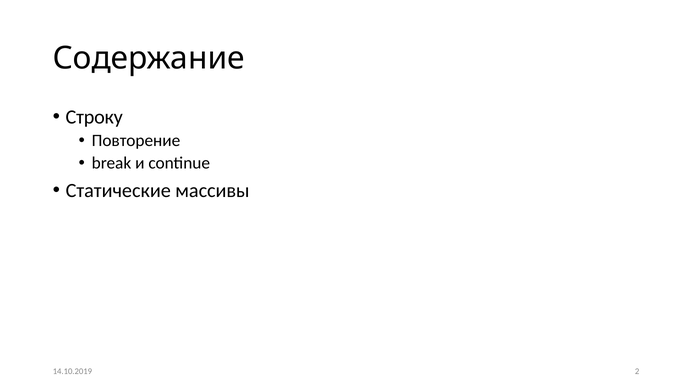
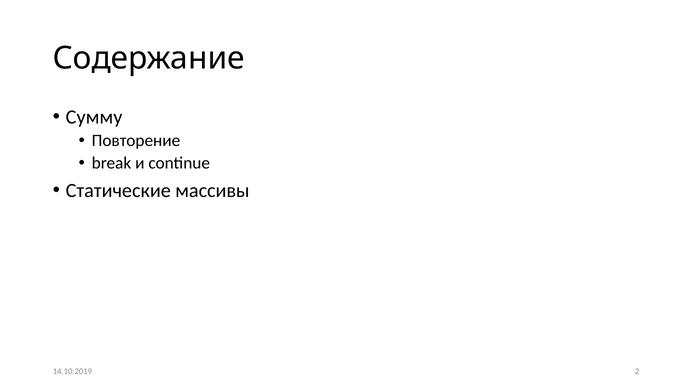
Строку: Строку -> Сумму
